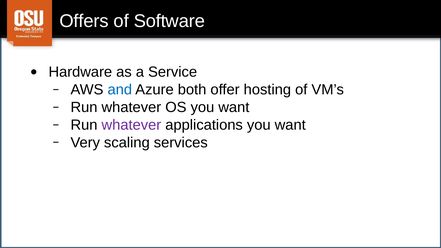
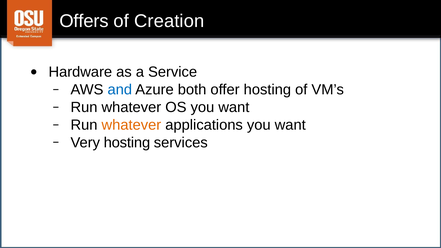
Software: Software -> Creation
whatever at (131, 125) colour: purple -> orange
Very scaling: scaling -> hosting
